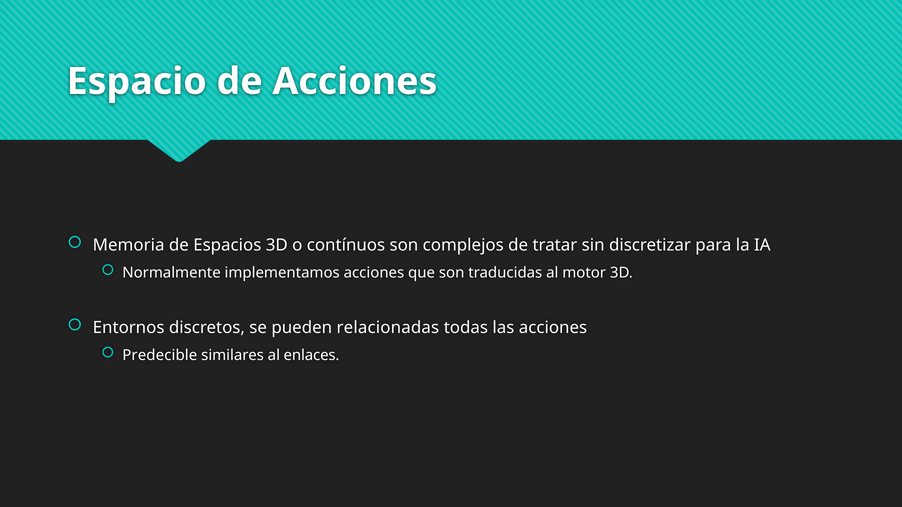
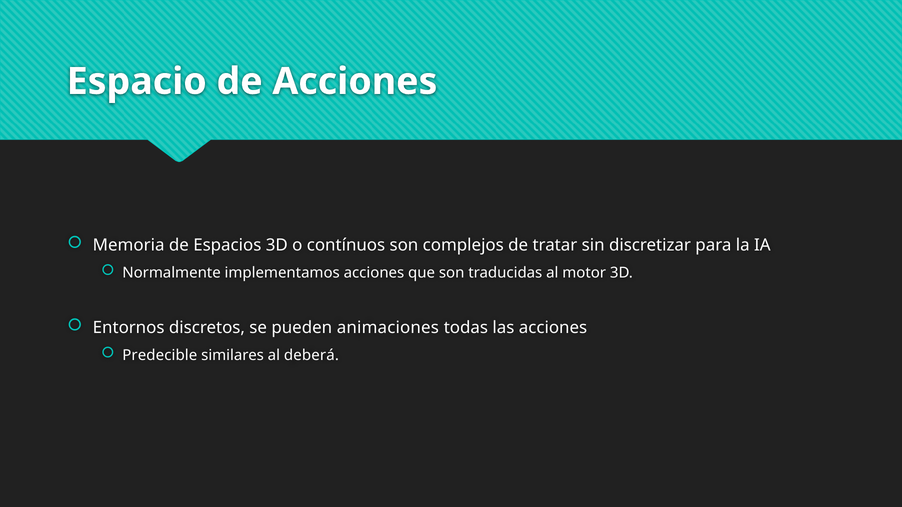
relacionadas: relacionadas -> animaciones
enlaces: enlaces -> deberá
